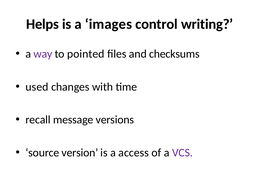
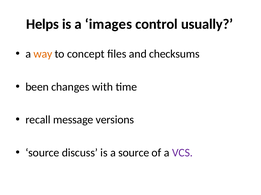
writing: writing -> usually
way colour: purple -> orange
pointed: pointed -> concept
used: used -> been
version: version -> discuss
a access: access -> source
